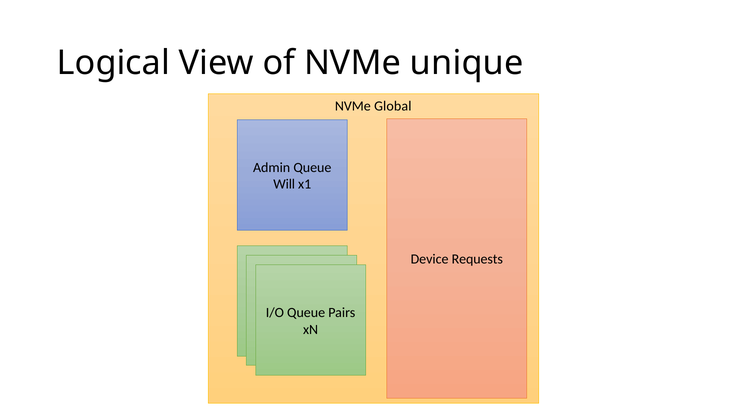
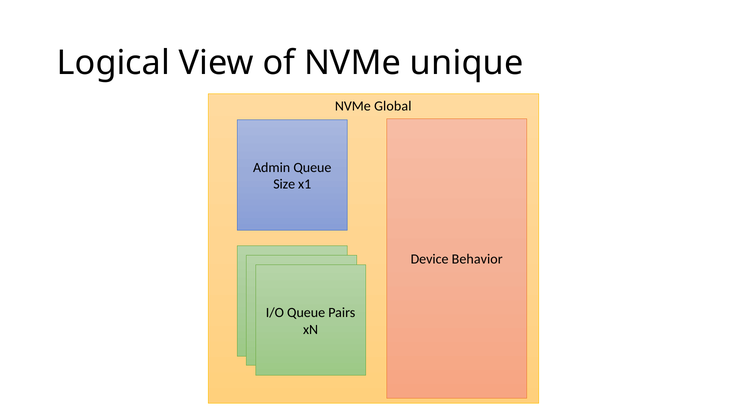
Will: Will -> Size
Requests: Requests -> Behavior
